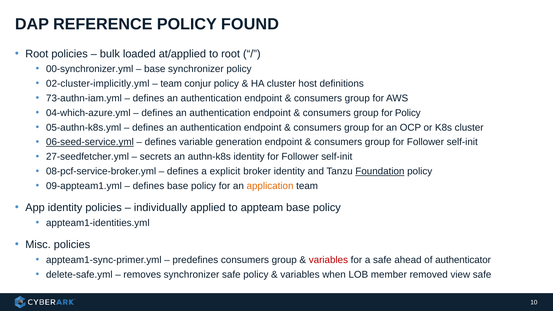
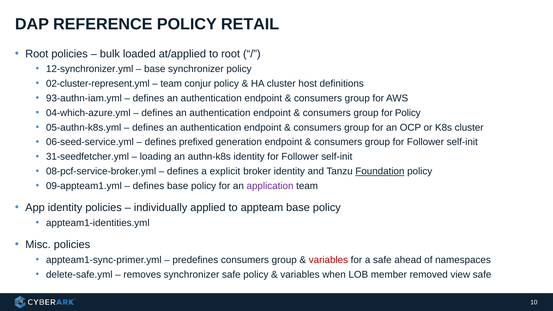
FOUND: FOUND -> RETAIL
00-synchronizer.yml: 00-synchronizer.yml -> 12-synchronizer.yml
02-cluster-implicitly.yml: 02-cluster-implicitly.yml -> 02-cluster-represent.yml
73-authn-iam.yml: 73-authn-iam.yml -> 93-authn-iam.yml
06-seed-service.yml underline: present -> none
variable: variable -> prefixed
27-seedfetcher.yml: 27-seedfetcher.yml -> 31-seedfetcher.yml
secrets: secrets -> loading
application colour: orange -> purple
authenticator: authenticator -> namespaces
